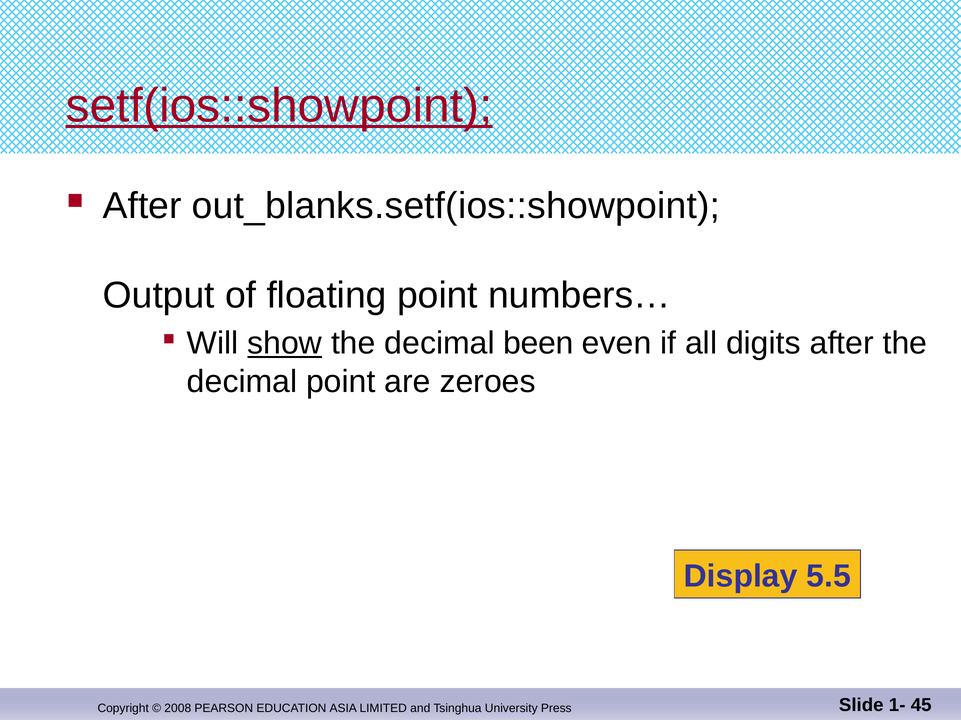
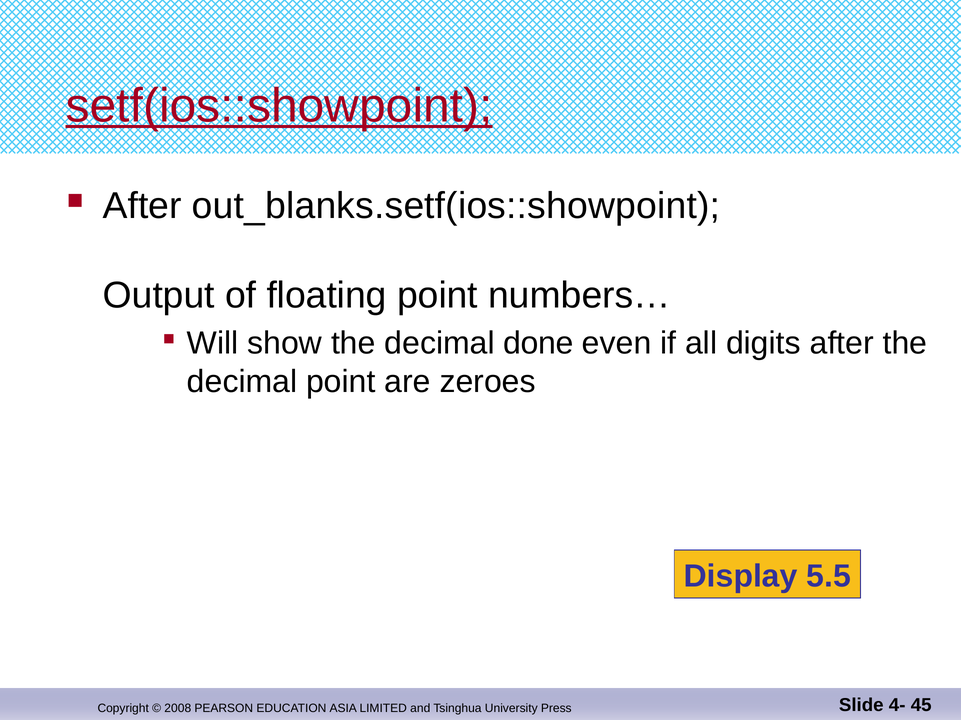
show underline: present -> none
been: been -> done
1-: 1- -> 4-
